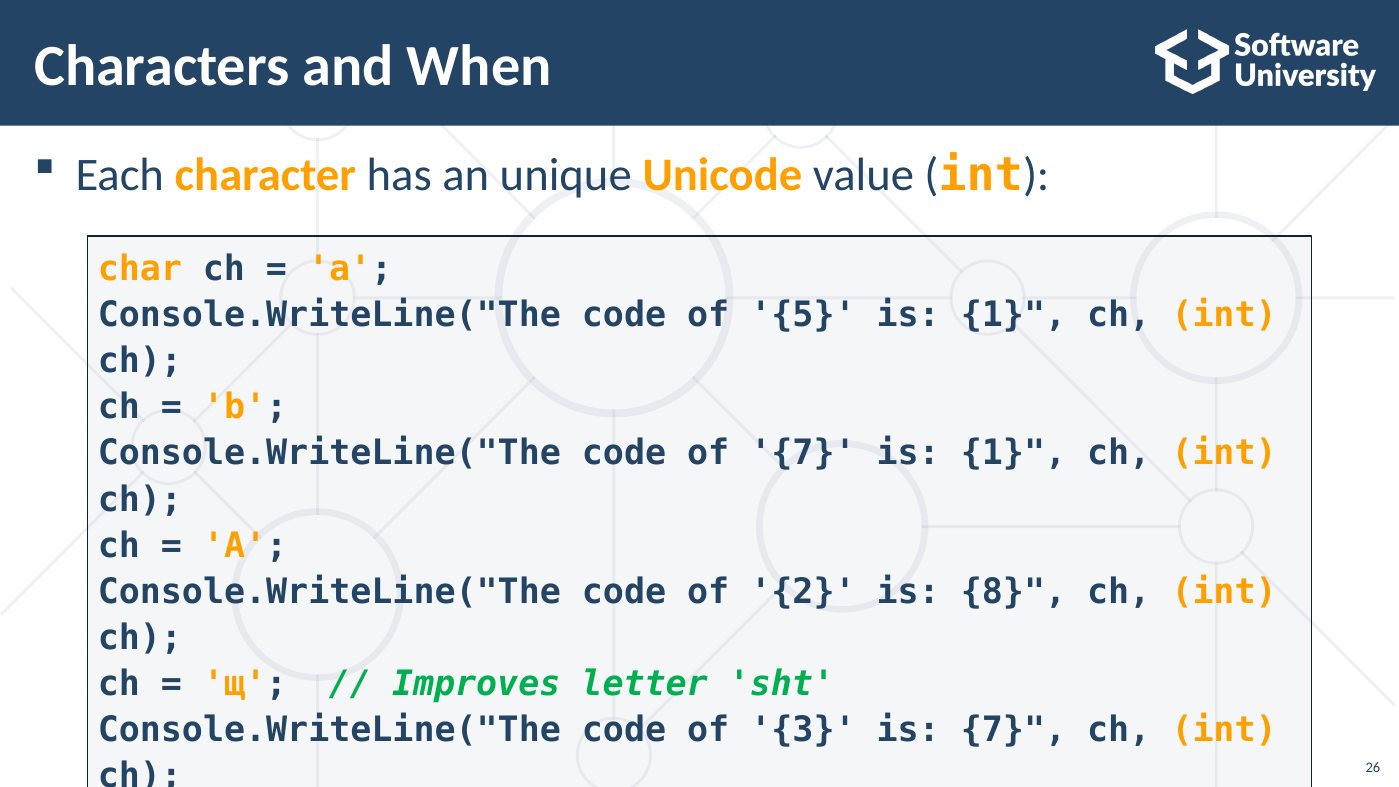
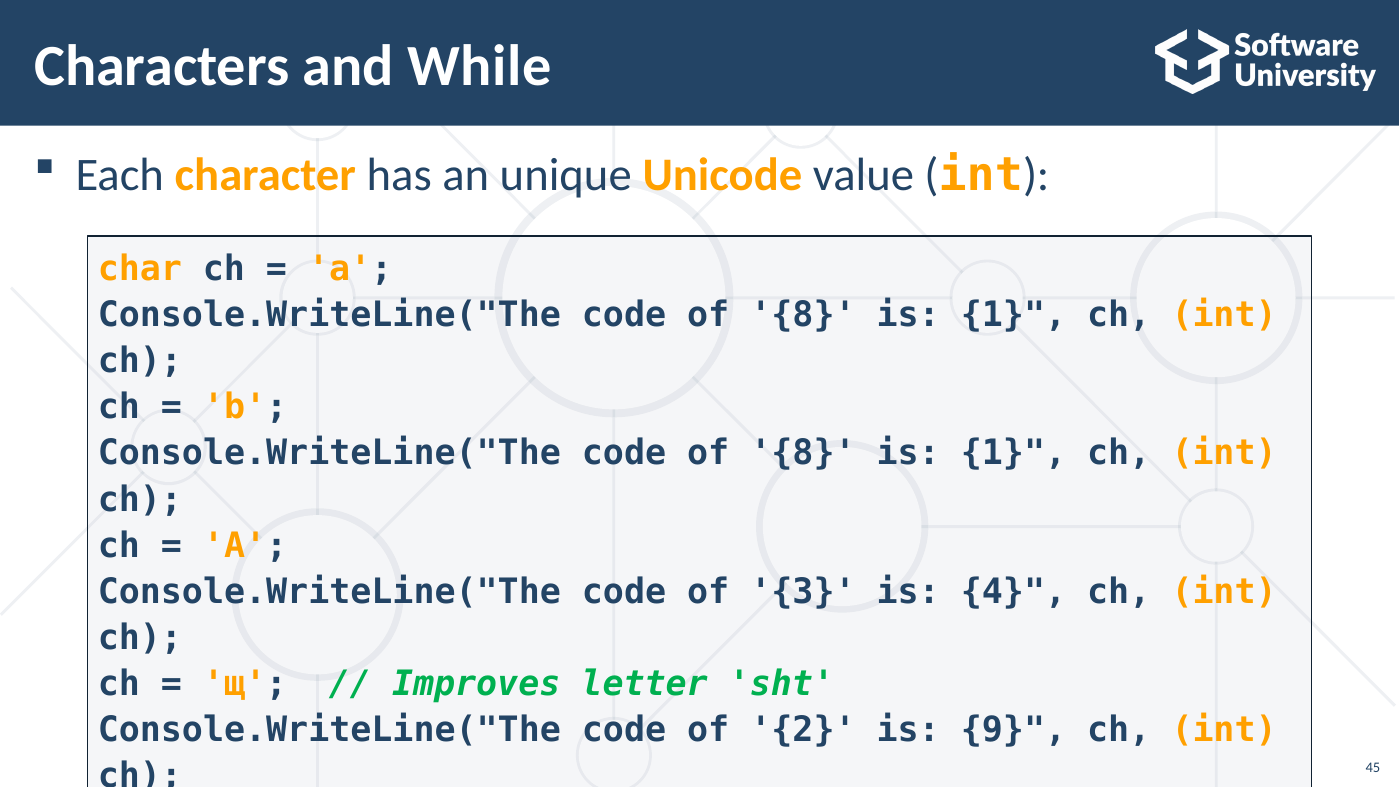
When: When -> While
5 at (803, 315): 5 -> 8
7 at (803, 453): 7 -> 8
2: 2 -> 3
8: 8 -> 4
3: 3 -> 2
is 7: 7 -> 9
26: 26 -> 45
